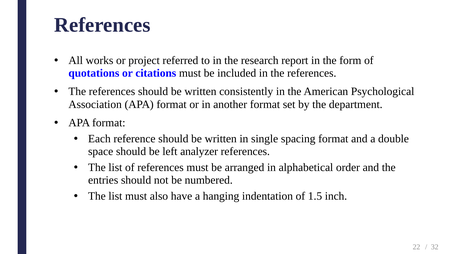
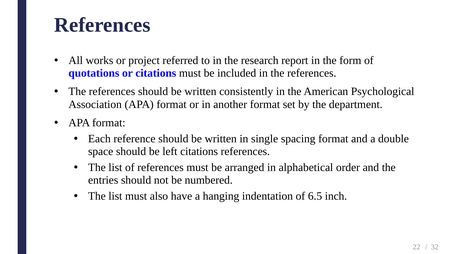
left analyzer: analyzer -> citations
1.5: 1.5 -> 6.5
